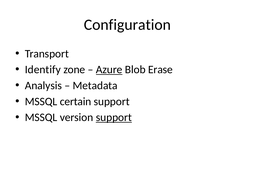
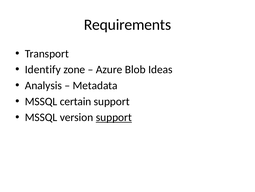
Configuration: Configuration -> Requirements
Azure underline: present -> none
Erase: Erase -> Ideas
